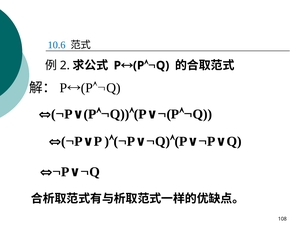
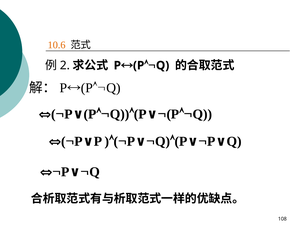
10.6 colour: blue -> orange
